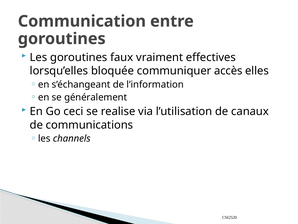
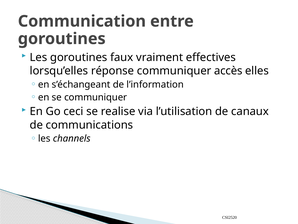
bloquée: bloquée -> réponse
se généralement: généralement -> communiquer
